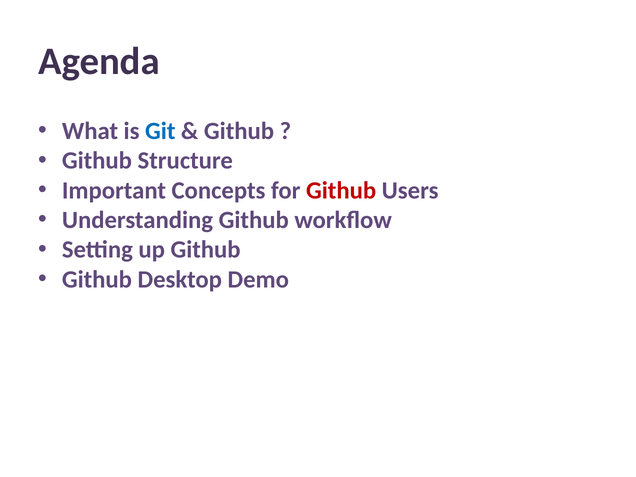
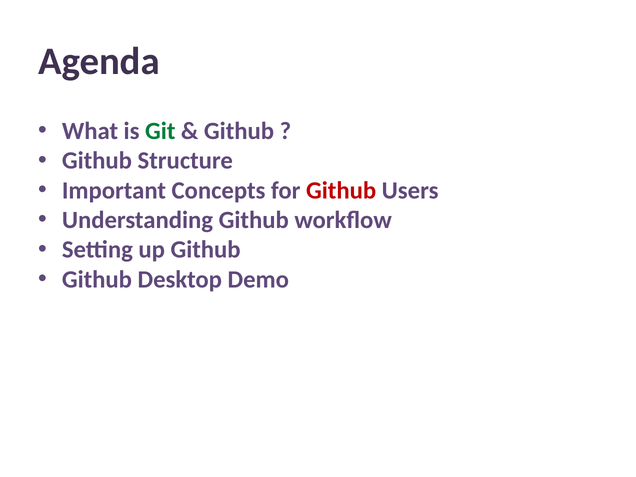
Git colour: blue -> green
